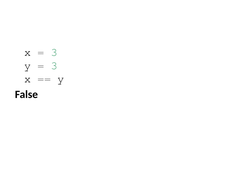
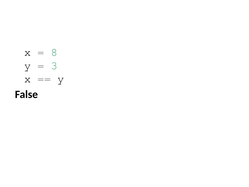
3 at (54, 52): 3 -> 8
